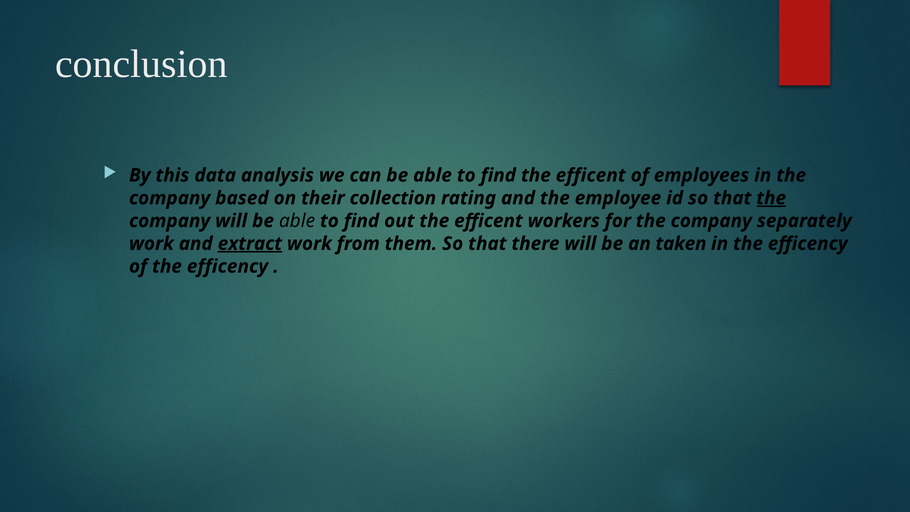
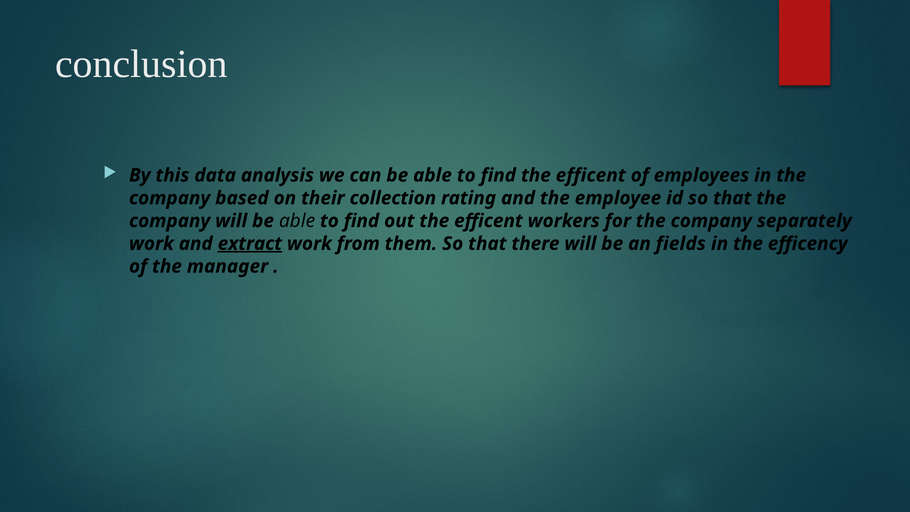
the at (771, 198) underline: present -> none
taken: taken -> fields
of the efficency: efficency -> manager
